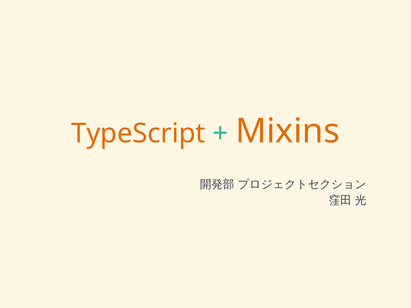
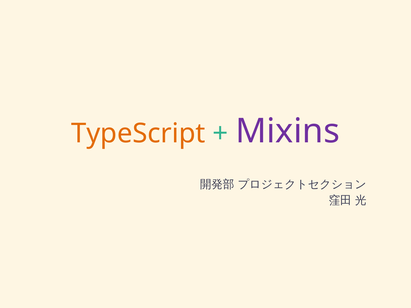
Mixins colour: orange -> purple
